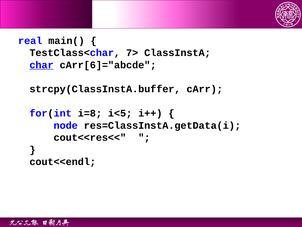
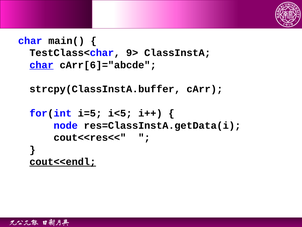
real at (30, 41): real -> char
7>: 7> -> 9>
i=8: i=8 -> i=5
cout<<endl underline: none -> present
